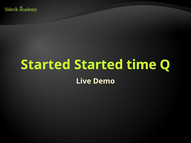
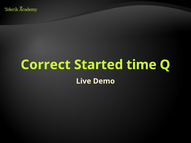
Started at (46, 65): Started -> Correct
